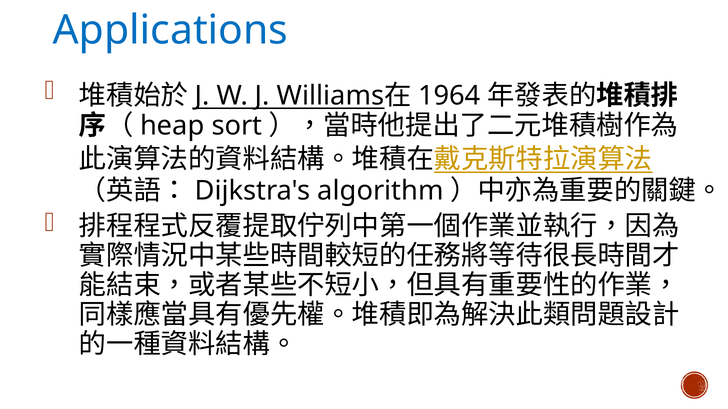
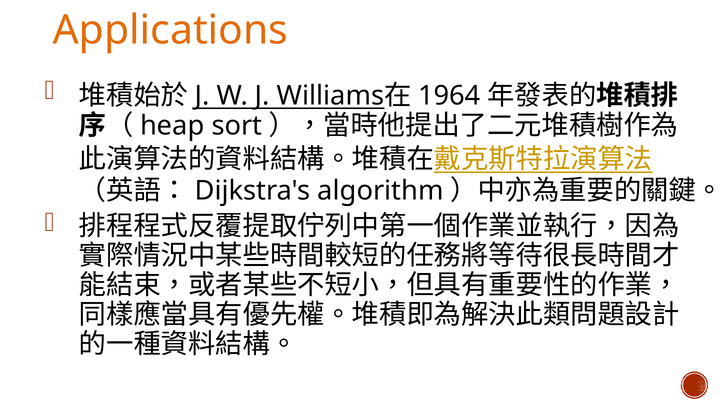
Applications colour: blue -> orange
